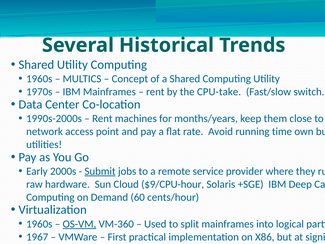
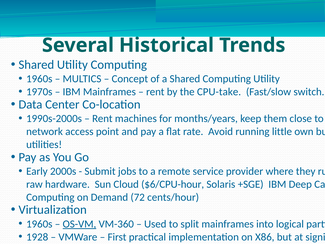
time: time -> little
Submit underline: present -> none
$9/CPU-hour: $9/CPU-hour -> $6/CPU-hour
60: 60 -> 72
1967: 1967 -> 1928
